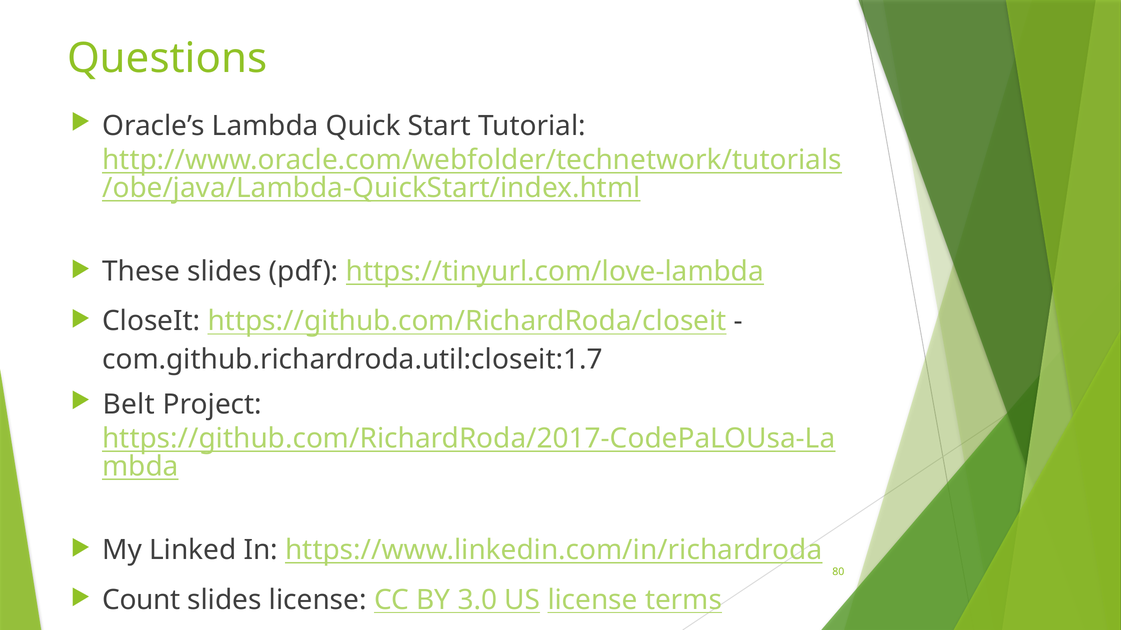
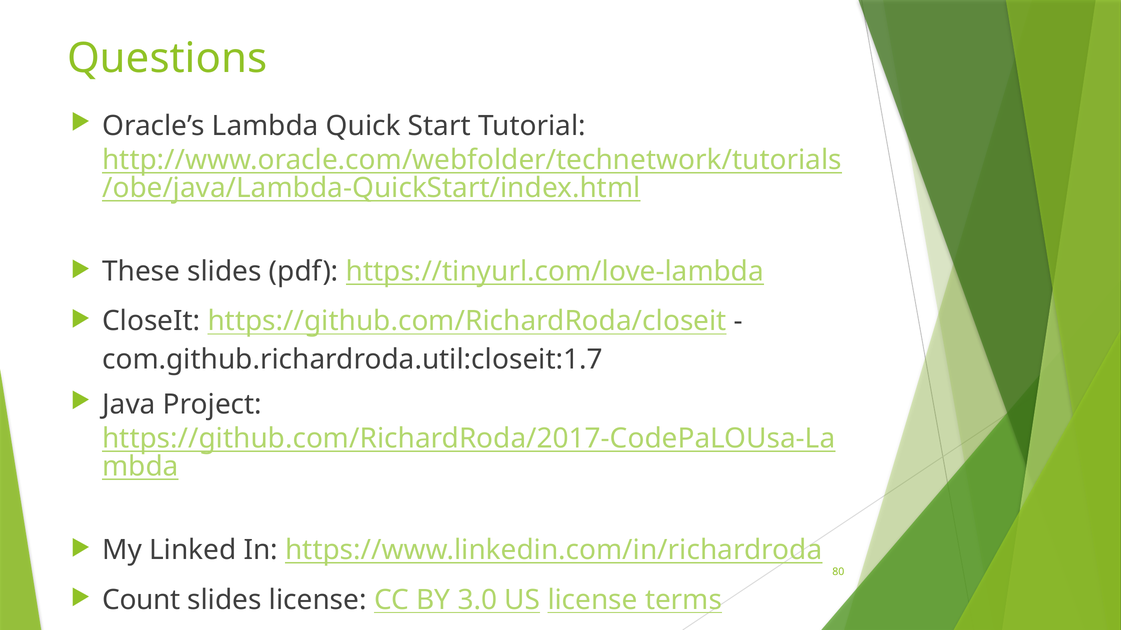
Belt: Belt -> Java
